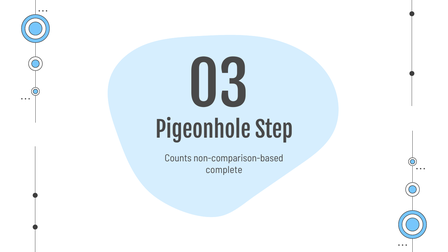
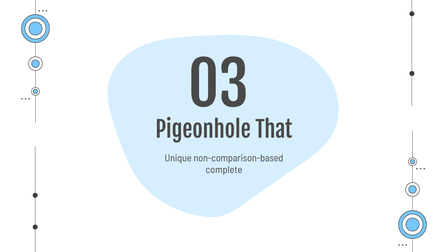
Step: Step -> That
Counts: Counts -> Unique
